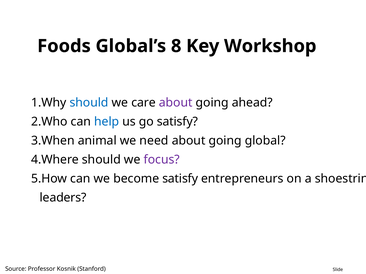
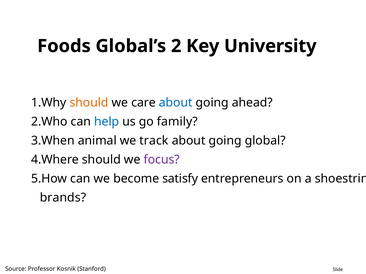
8: 8 -> 2
Workshop: Workshop -> University
should at (89, 103) colour: blue -> orange
about at (176, 103) colour: purple -> blue
go satisfy: satisfy -> family
need: need -> track
leaders: leaders -> brands
